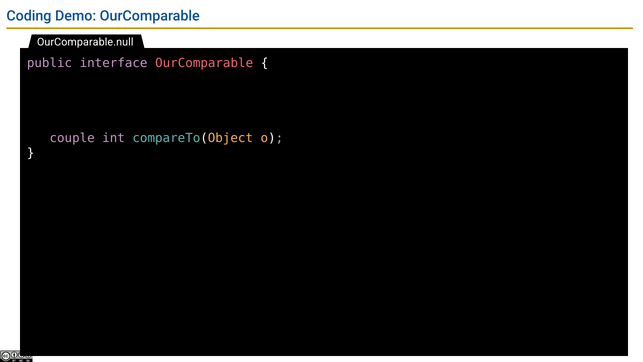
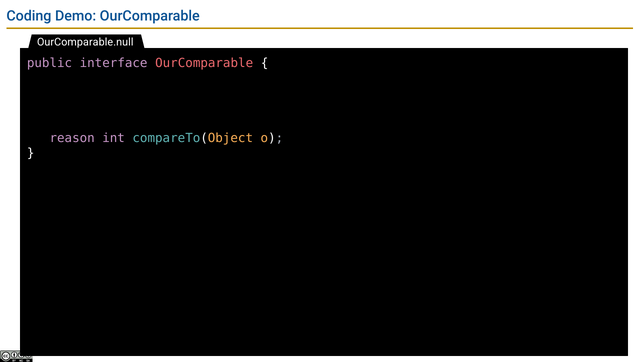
couple: couple -> reason
